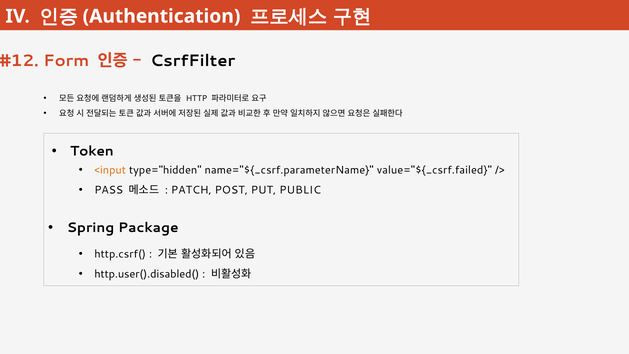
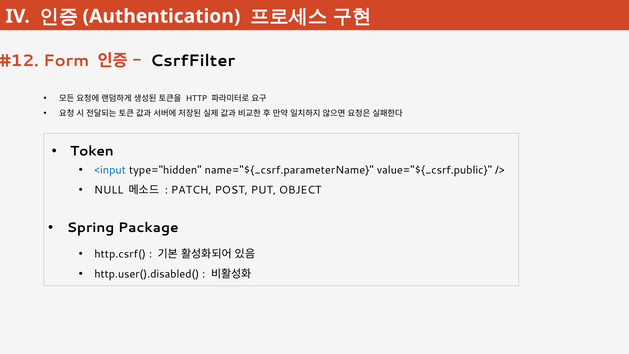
<input colour: orange -> blue
value="${_csrf.failed: value="${_csrf.failed -> value="${_csrf.public
PASS: PASS -> NULL
PUBLIC: PUBLIC -> OBJECT
